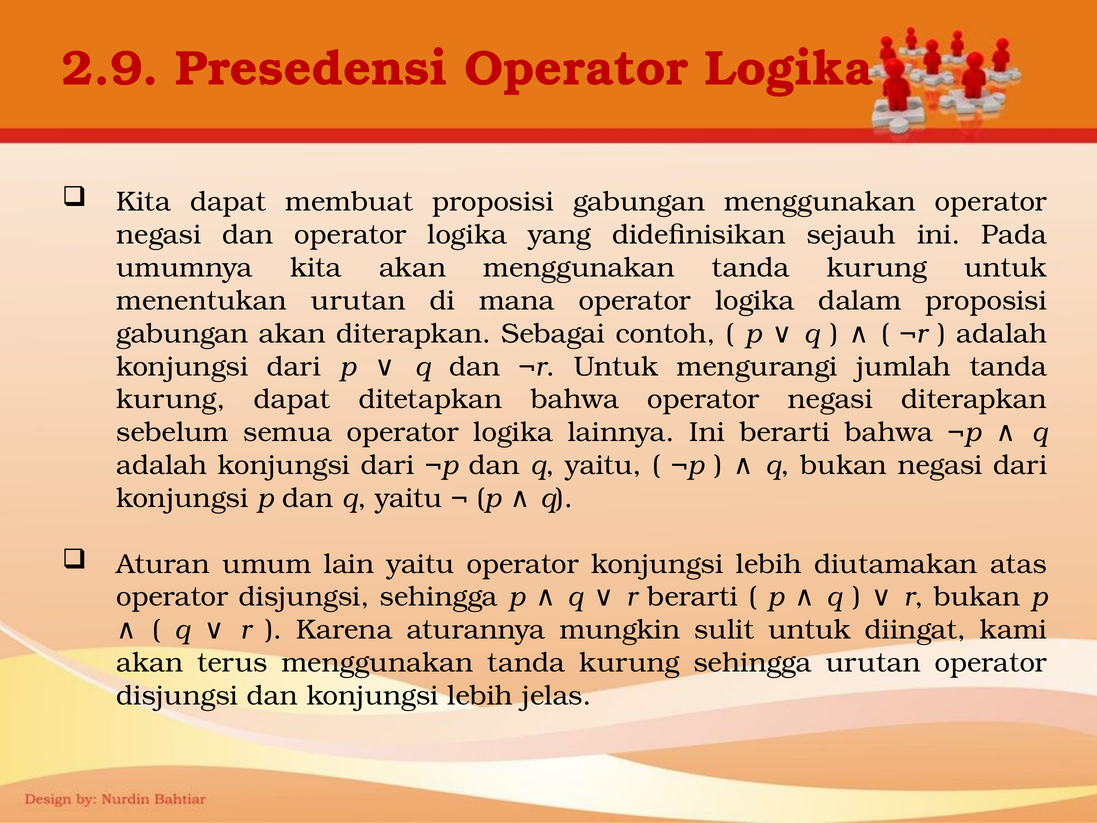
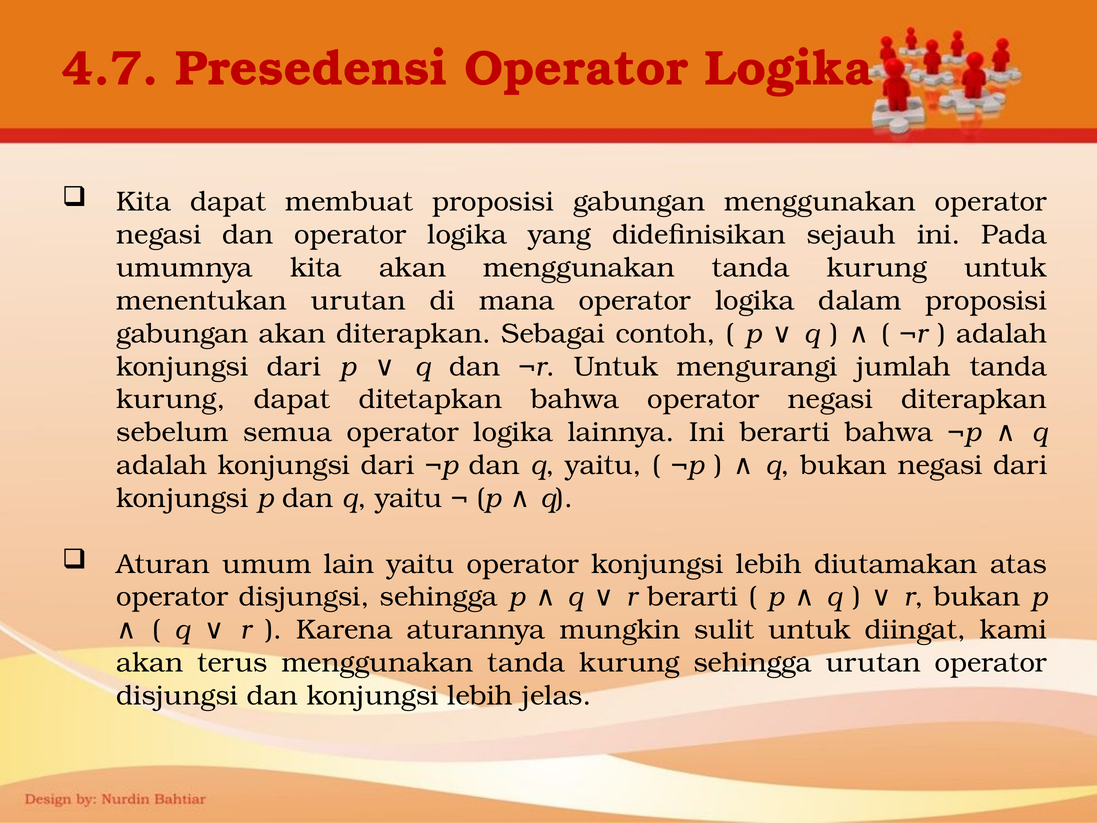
2.9: 2.9 -> 4.7
